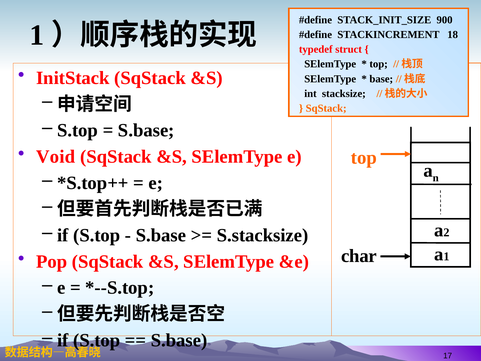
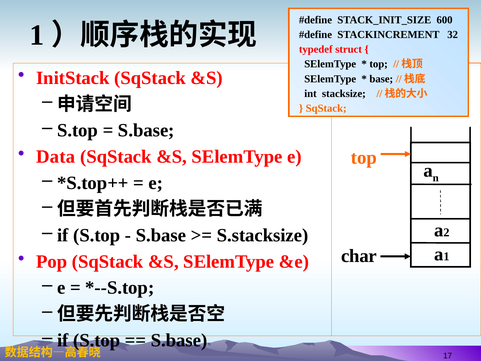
900: 900 -> 600
18: 18 -> 32
Void: Void -> Data
